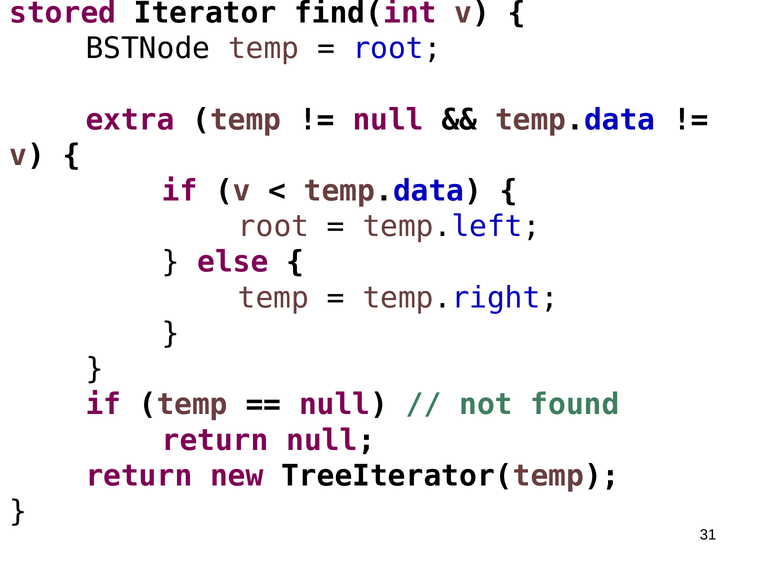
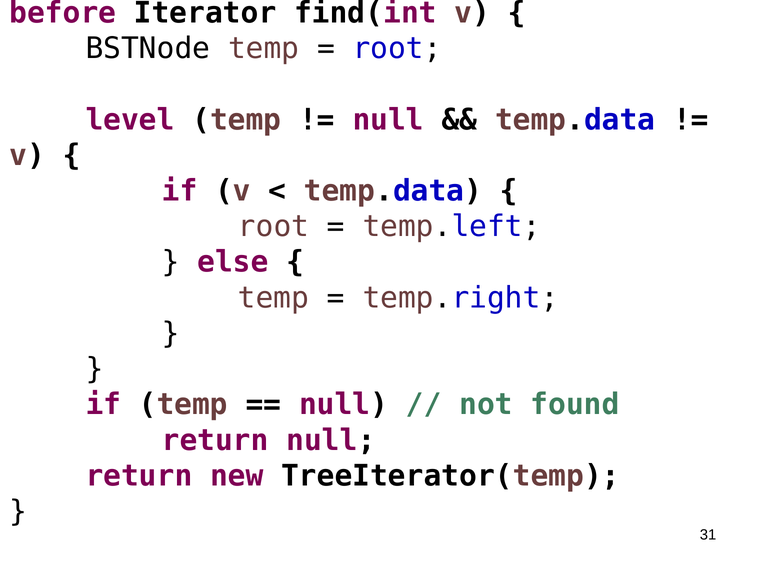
stored: stored -> before
extra: extra -> level
